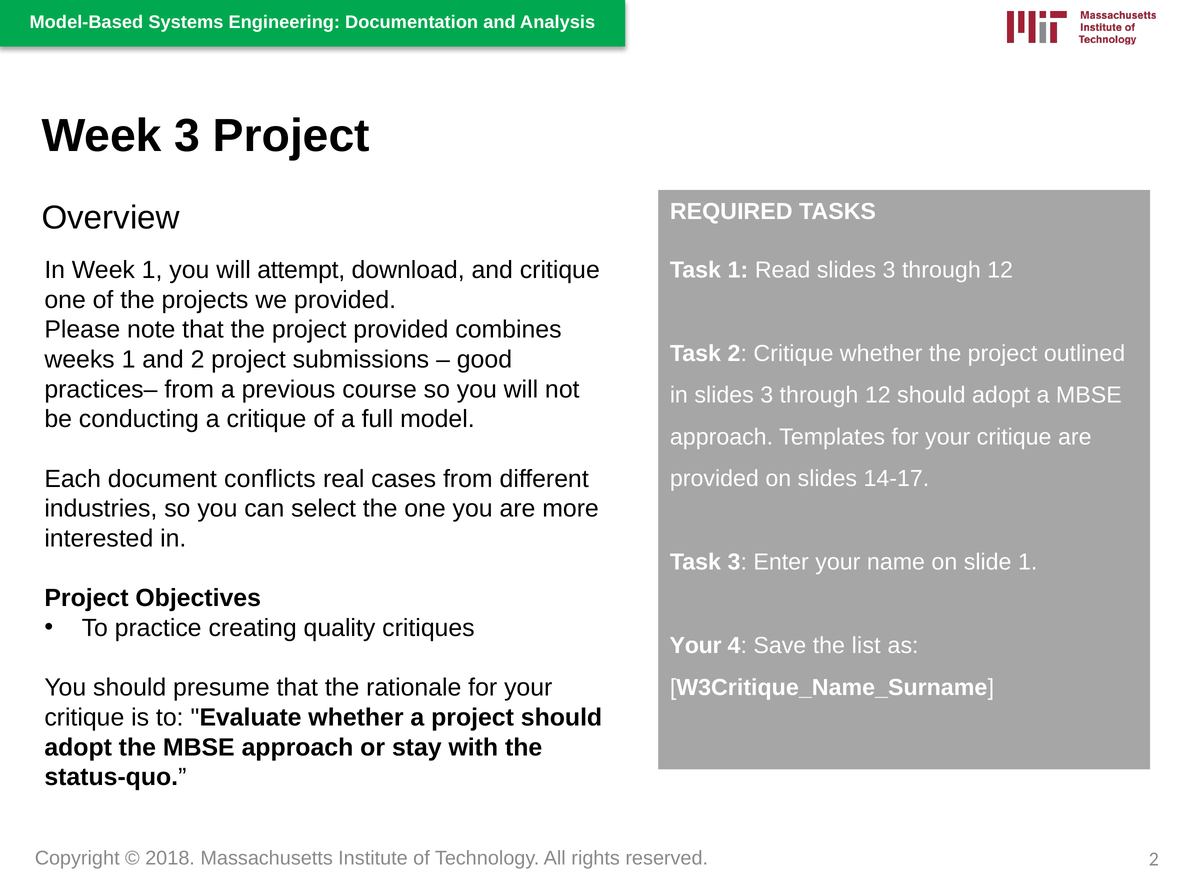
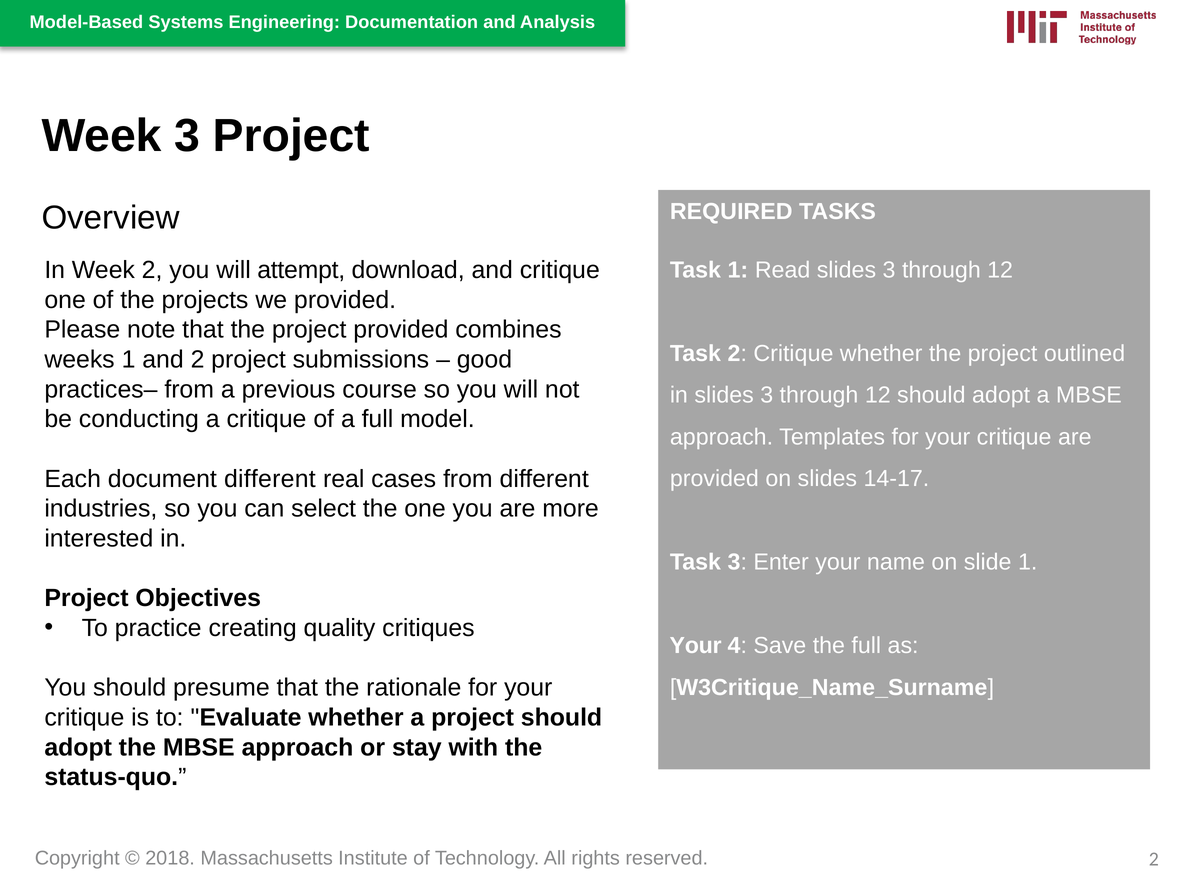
Week 1: 1 -> 2
document conflicts: conflicts -> different
the list: list -> full
